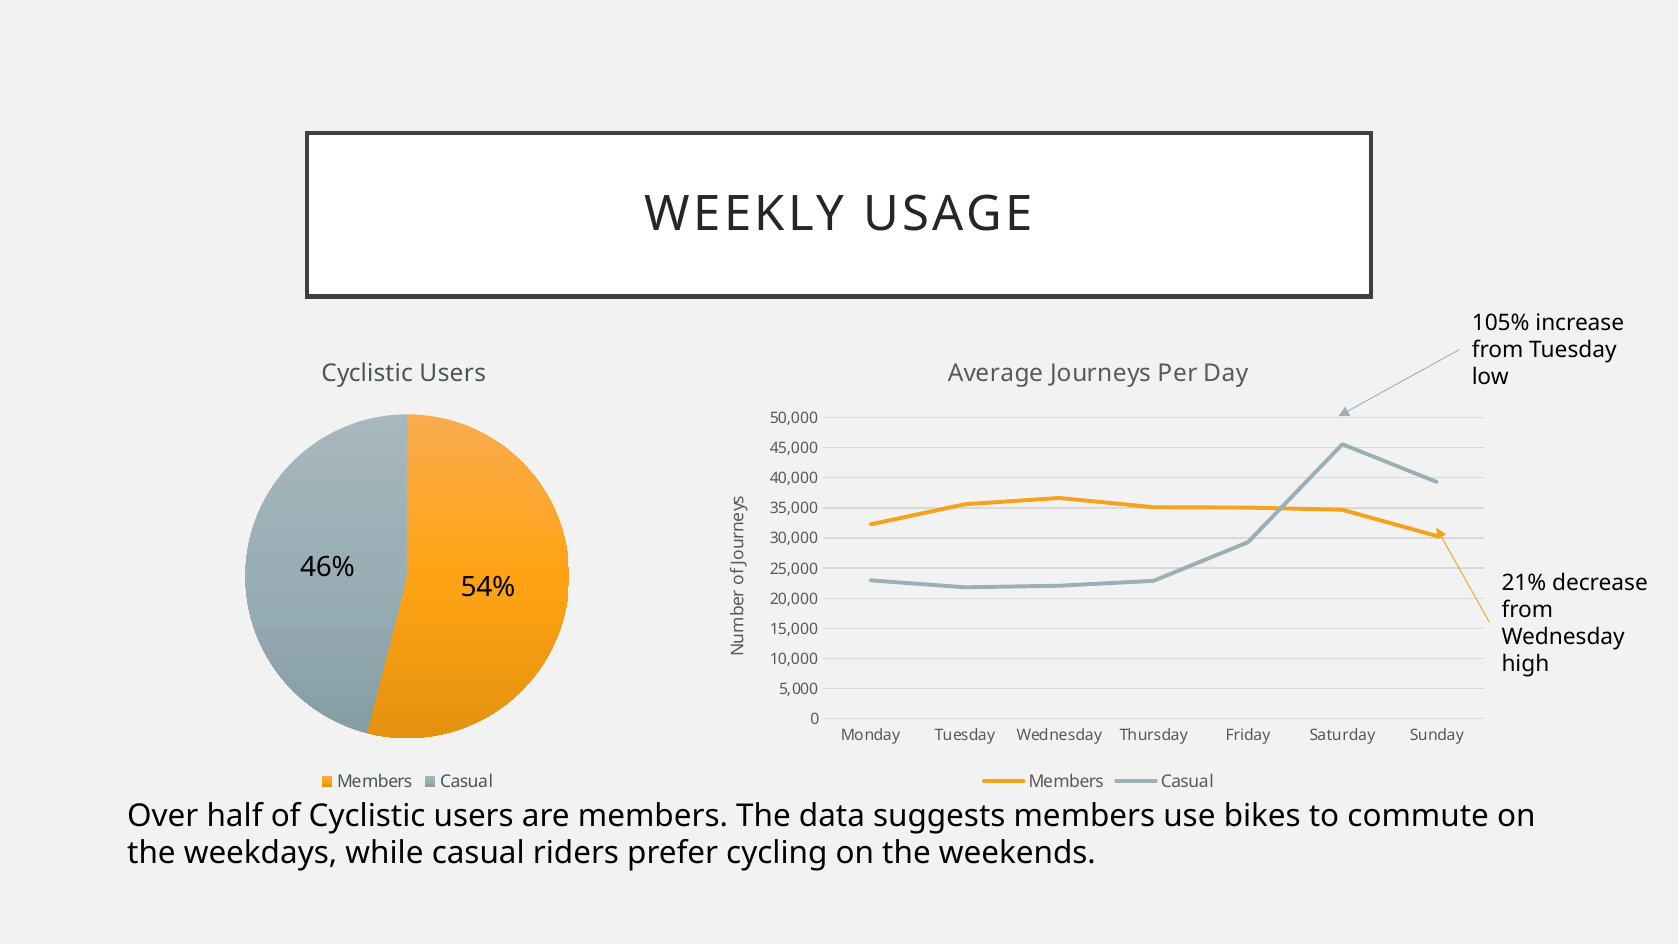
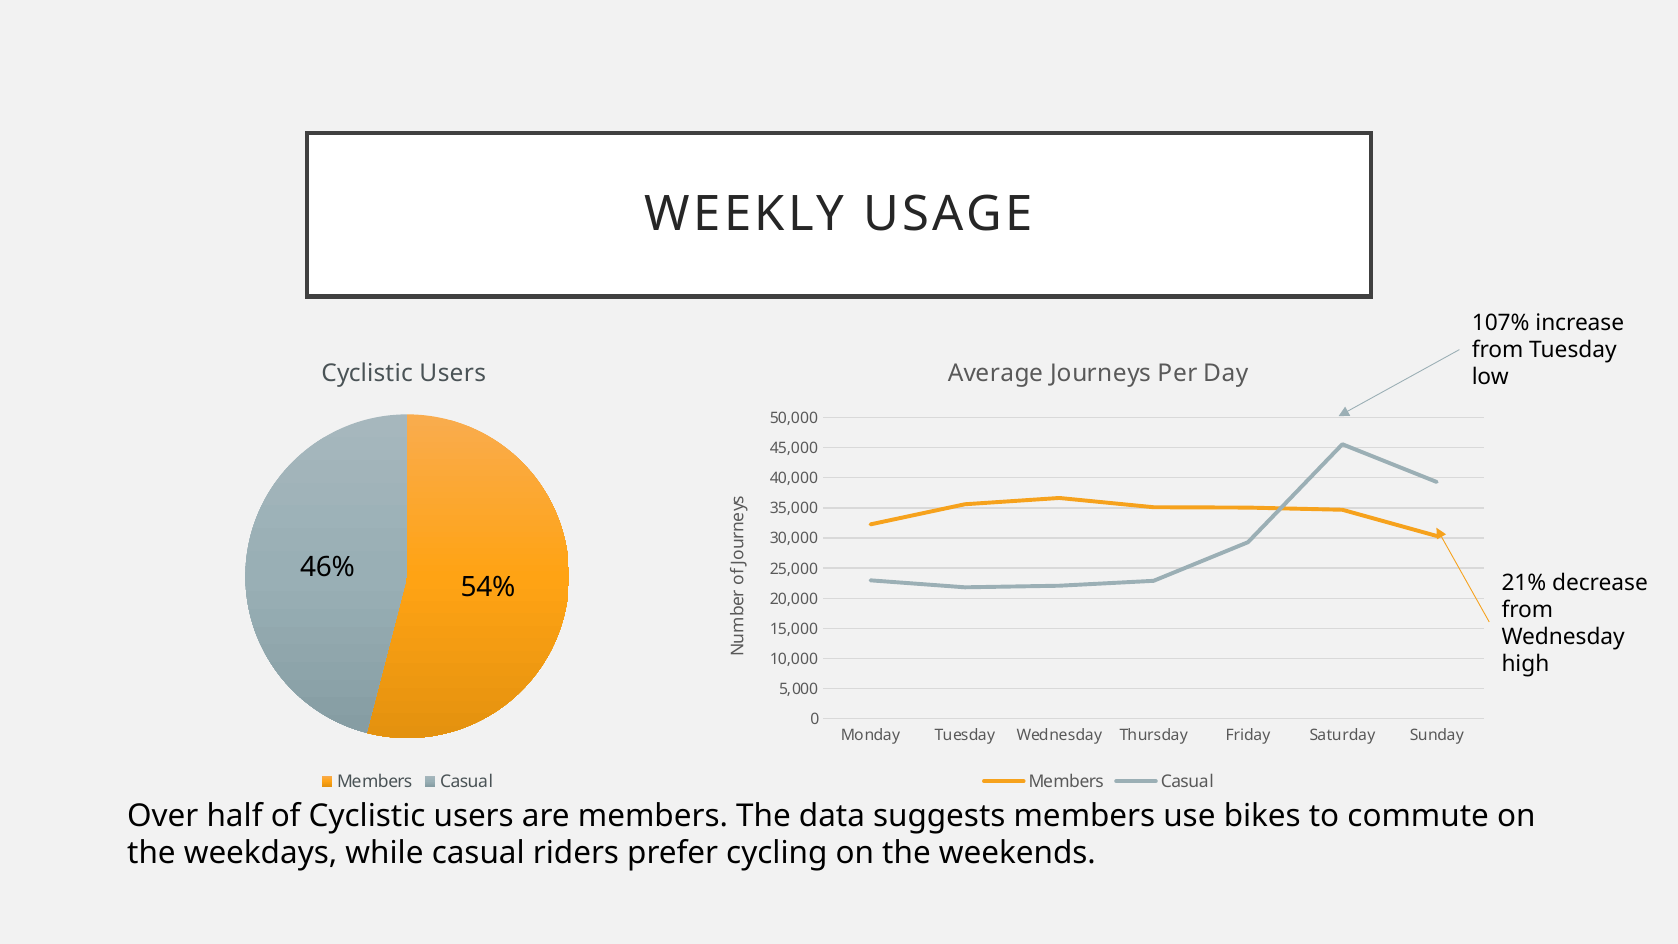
105%: 105% -> 107%
